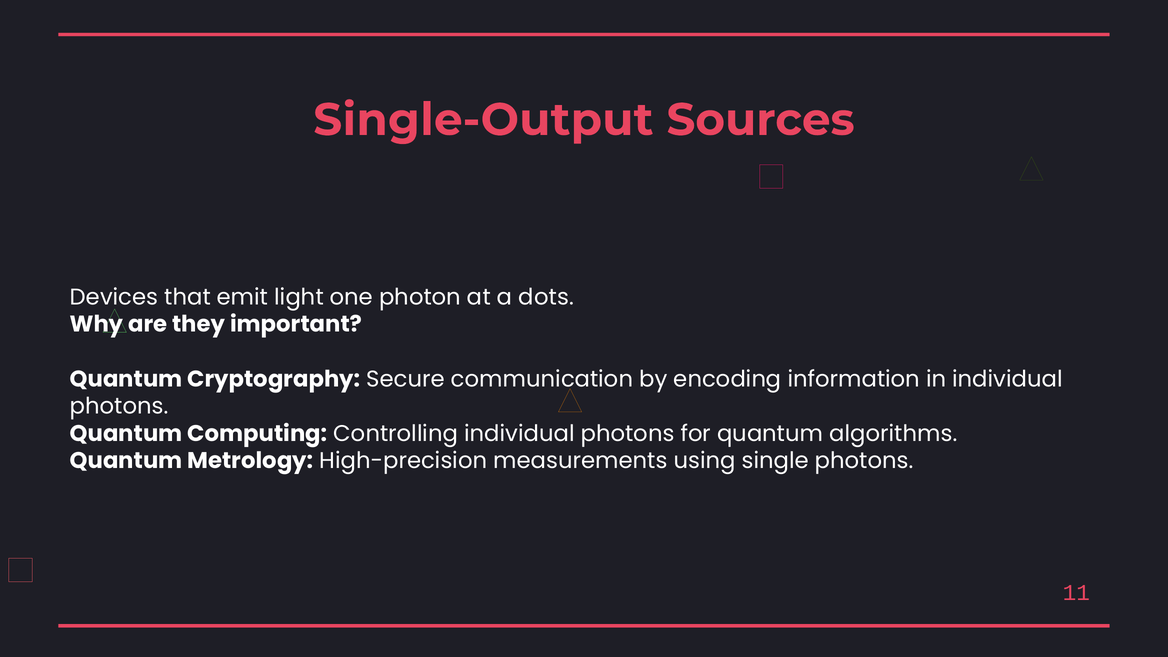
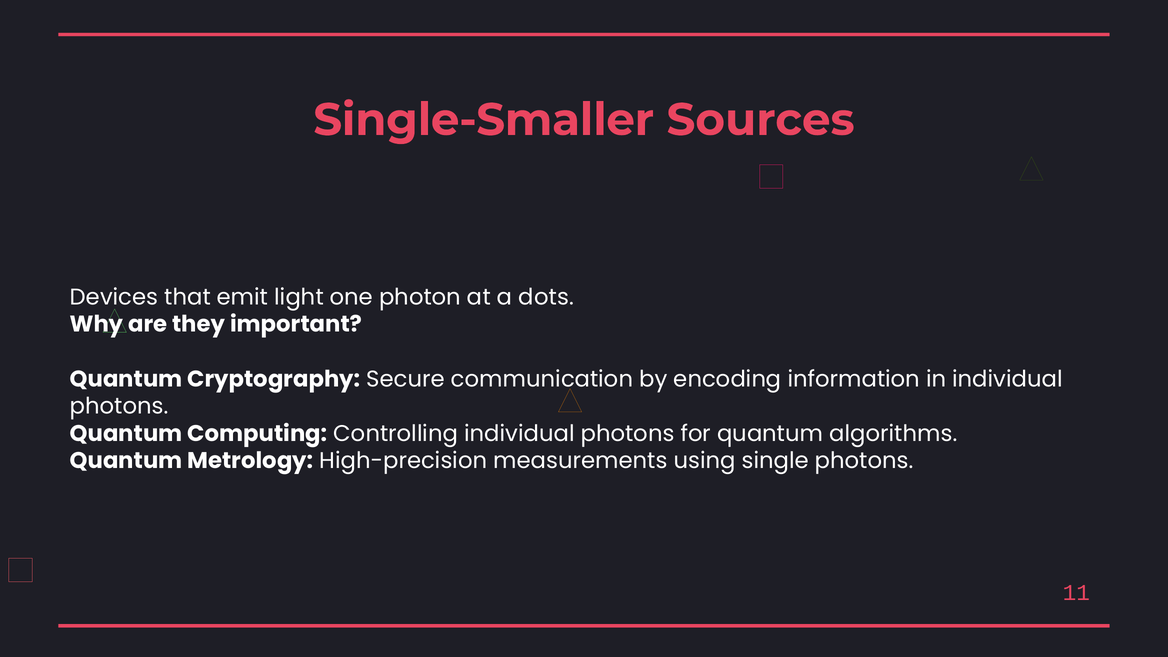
Single-Output: Single-Output -> Single-Smaller
